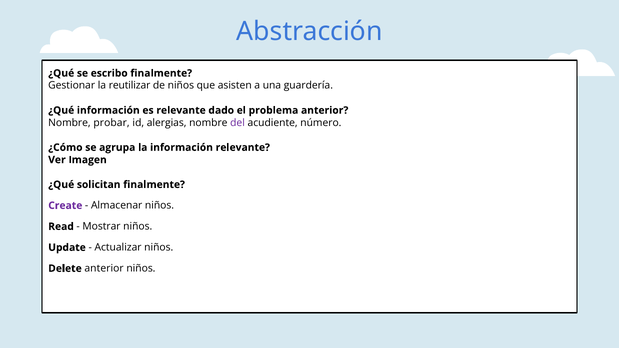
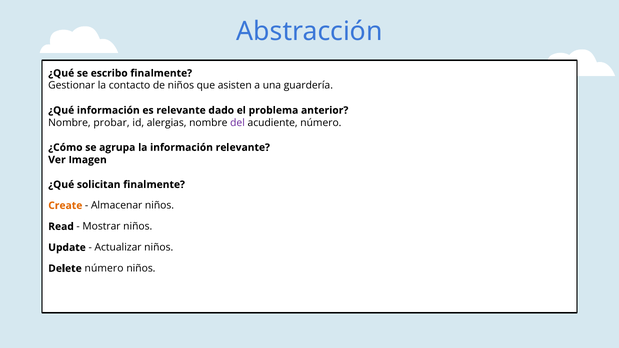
reutilizar: reutilizar -> contacto
Create colour: purple -> orange
Delete anterior: anterior -> número
